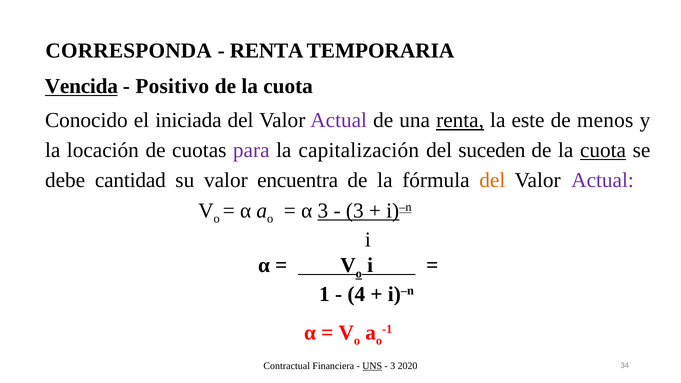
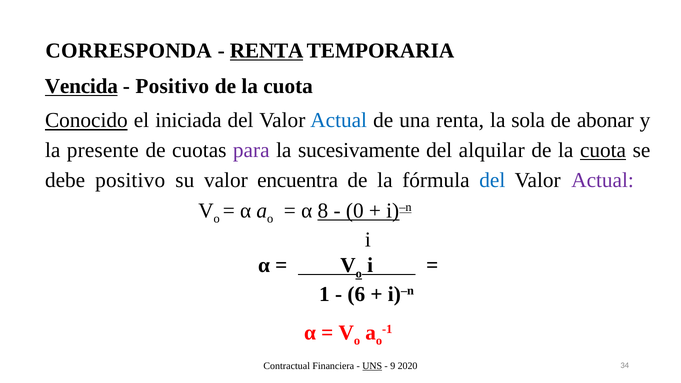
RENTA at (267, 51) underline: none -> present
Conocido underline: none -> present
Actual at (339, 120) colour: purple -> blue
renta at (460, 120) underline: present -> none
este: este -> sola
menos: menos -> abonar
locación: locación -> presente
capitalización: capitalización -> sucesivamente
suceden: suceden -> alquilar
debe cantidad: cantidad -> positivo
del at (492, 180) colour: orange -> blue
α 3: 3 -> 8
3 at (355, 211): 3 -> 0
4: 4 -> 6
3 at (393, 366): 3 -> 9
